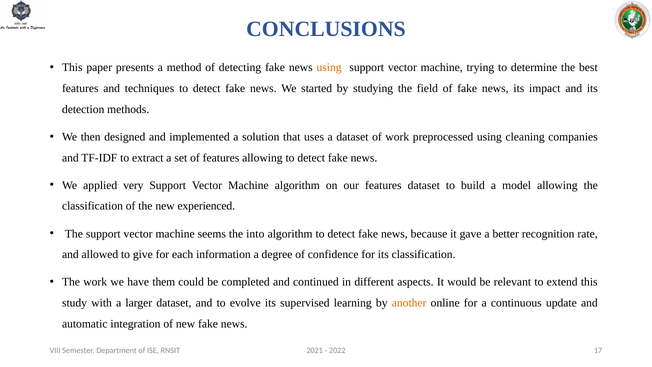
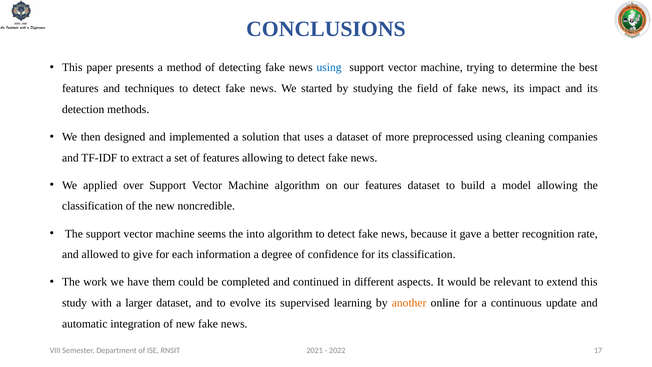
using at (329, 68) colour: orange -> blue
of work: work -> more
very: very -> over
experienced: experienced -> noncredible
